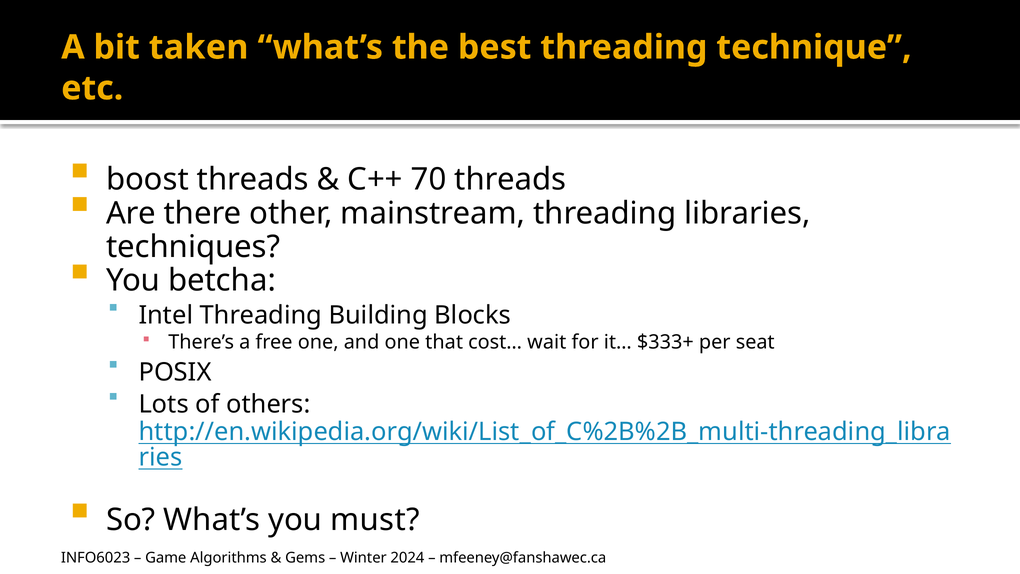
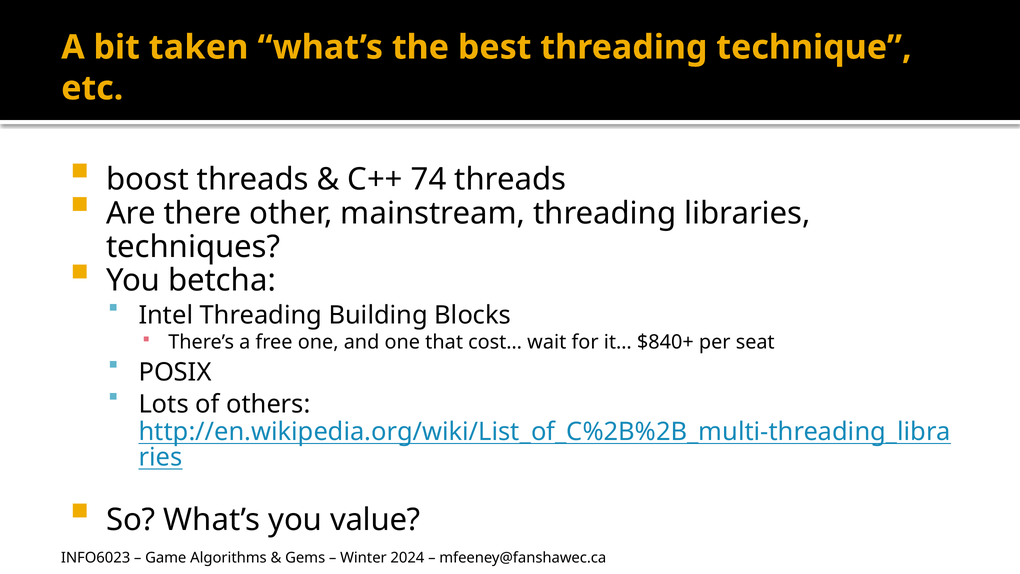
70: 70 -> 74
$333+: $333+ -> $840+
must: must -> value
